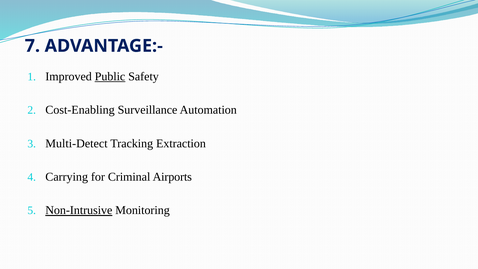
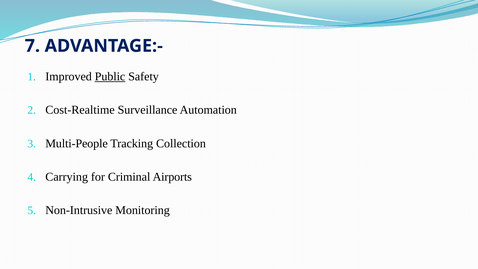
Cost-Enabling: Cost-Enabling -> Cost-Realtime
Multi-Detect: Multi-Detect -> Multi-People
Extraction: Extraction -> Collection
Non-Intrusive underline: present -> none
